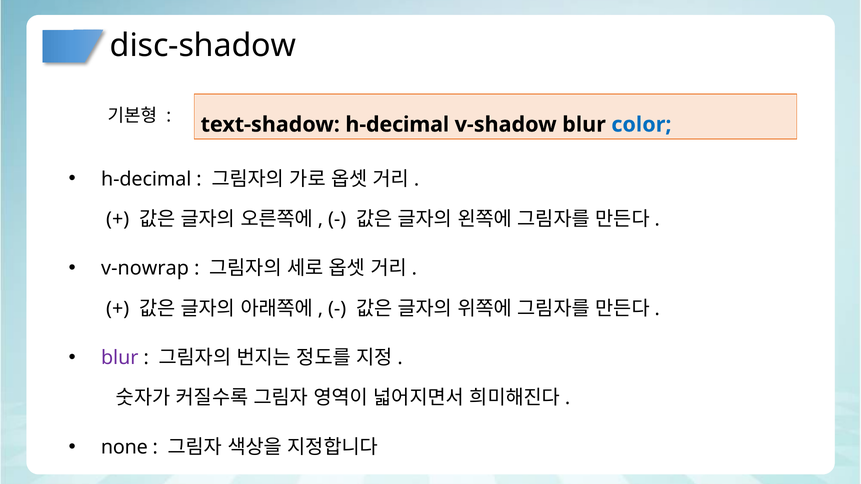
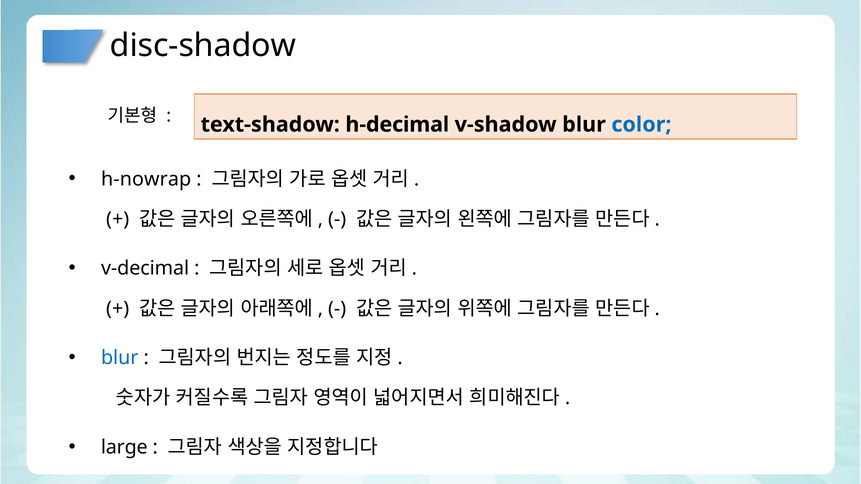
h-decimal at (146, 179): h-decimal -> h-nowrap
v-nowrap: v-nowrap -> v-decimal
blur at (120, 358) colour: purple -> blue
none: none -> large
